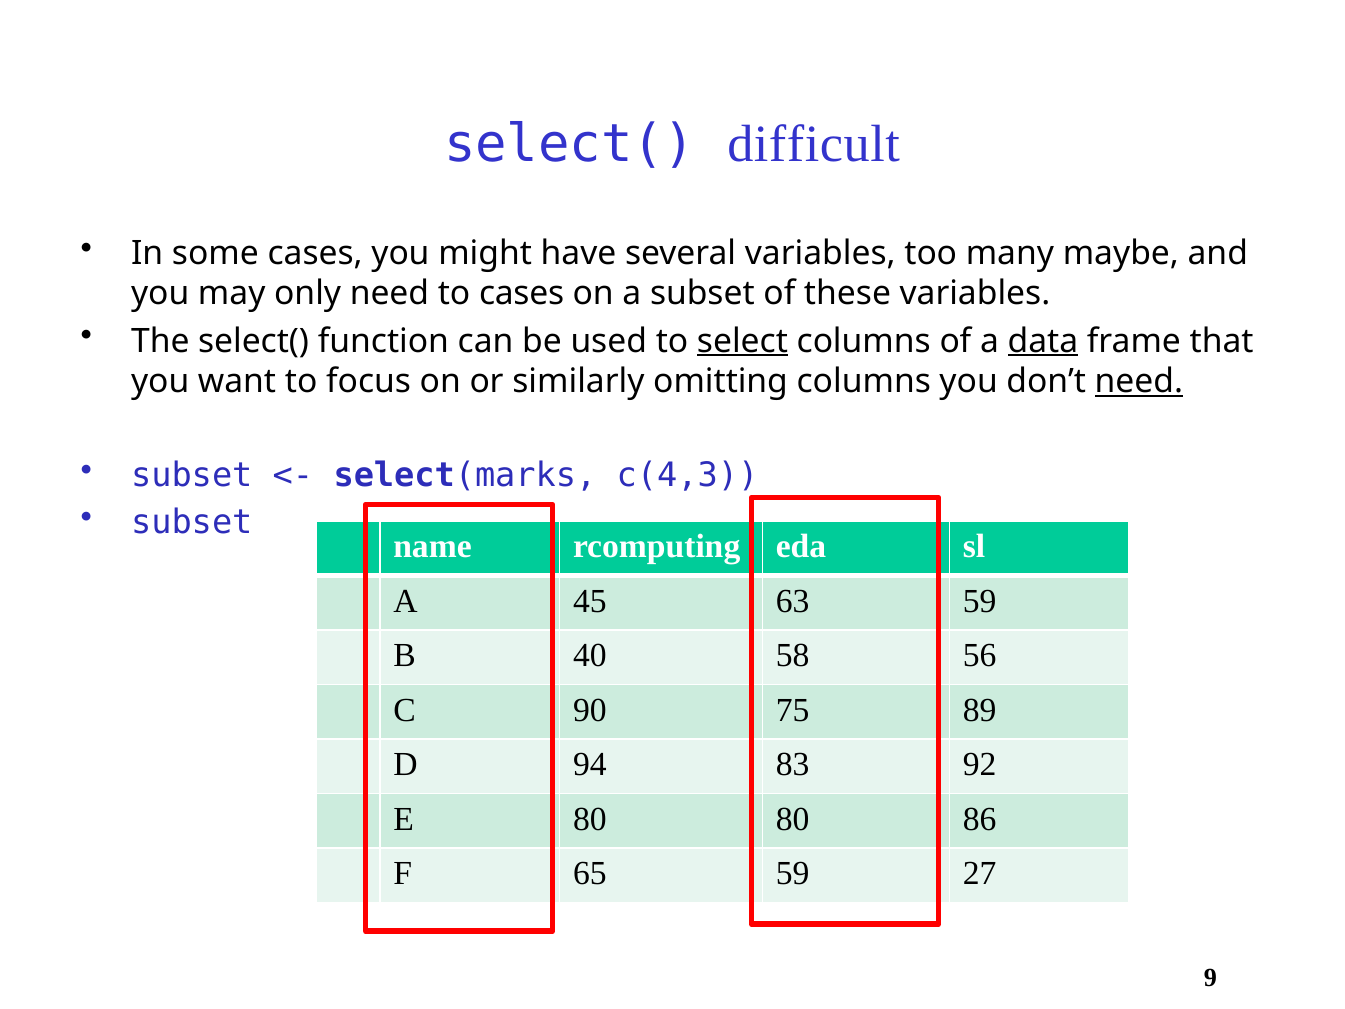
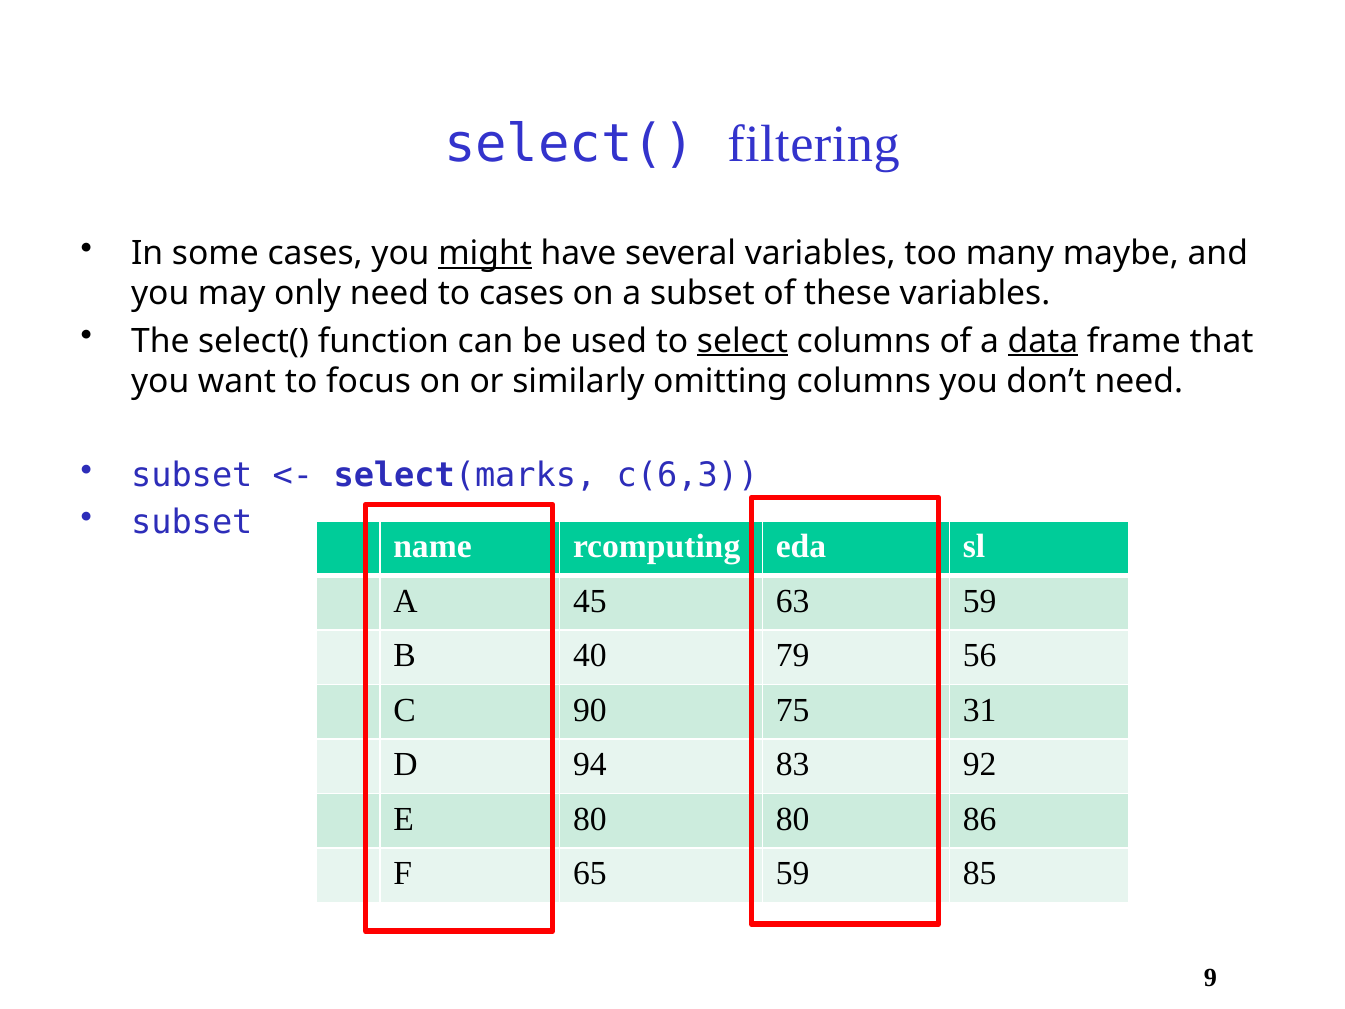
difficult: difficult -> filtering
might underline: none -> present
need at (1139, 381) underline: present -> none
c(4,3: c(4,3 -> c(6,3
58: 58 -> 79
89: 89 -> 31
27: 27 -> 85
